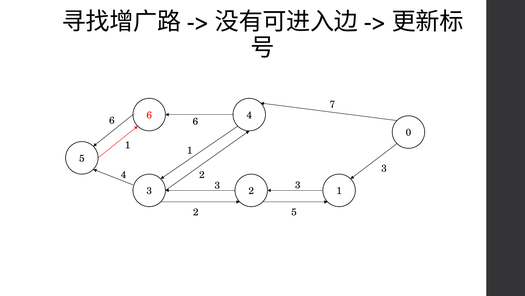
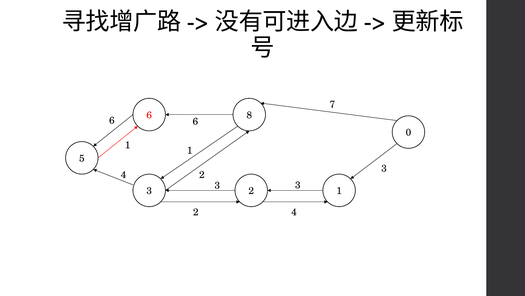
6 4: 4 -> 8
2 5: 5 -> 4
